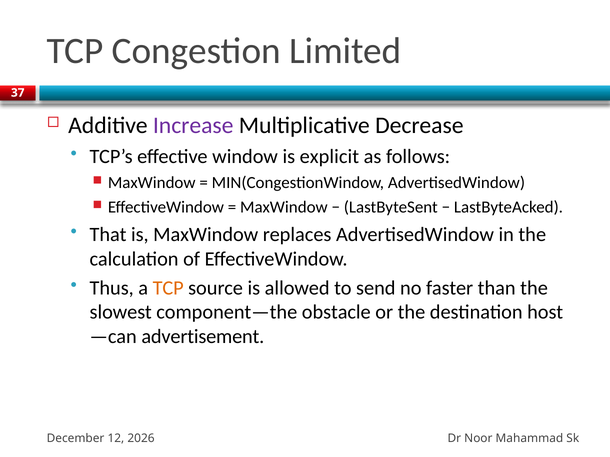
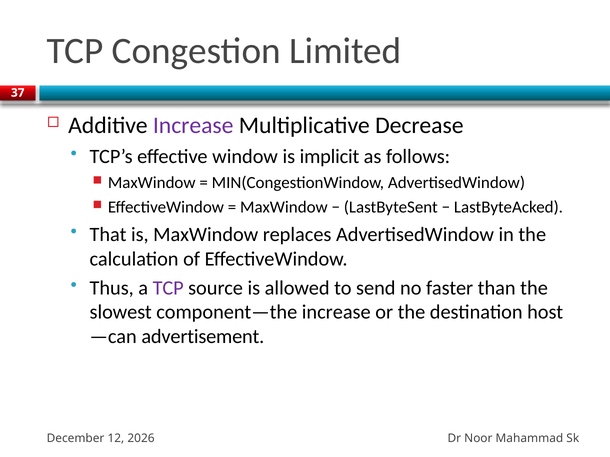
explicit: explicit -> implicit
TCP at (168, 288) colour: orange -> purple
component—the obstacle: obstacle -> increase
